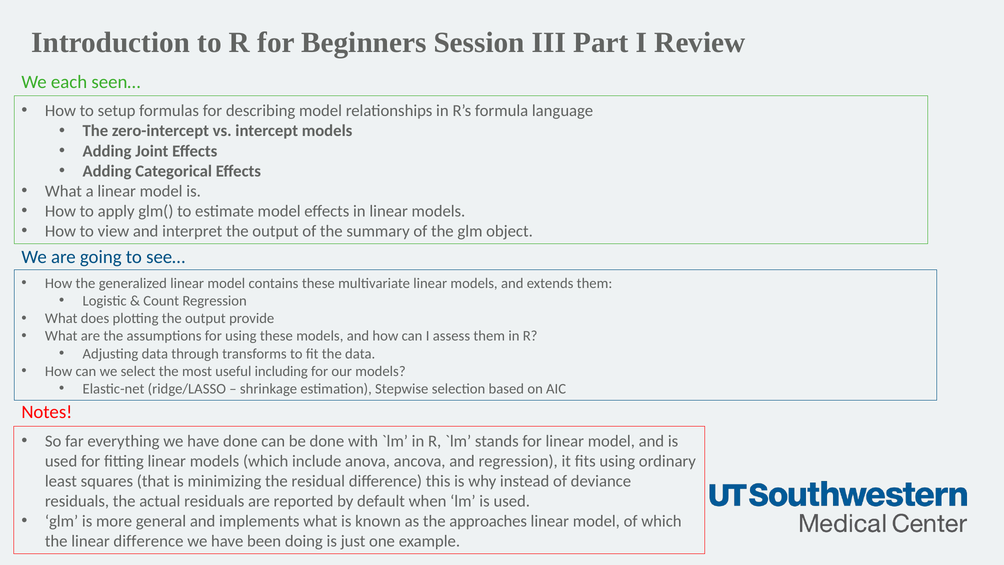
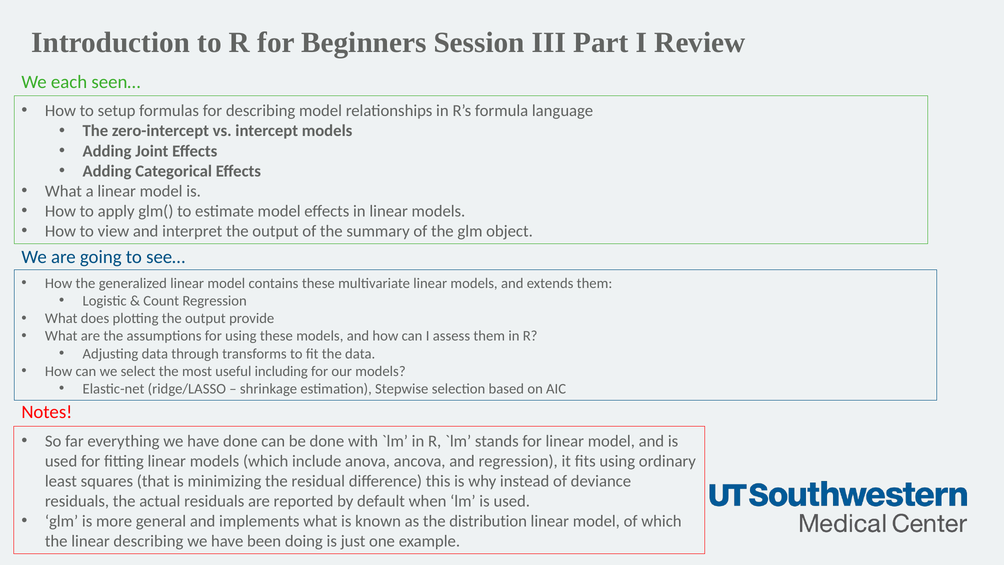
approaches: approaches -> distribution
linear difference: difference -> describing
